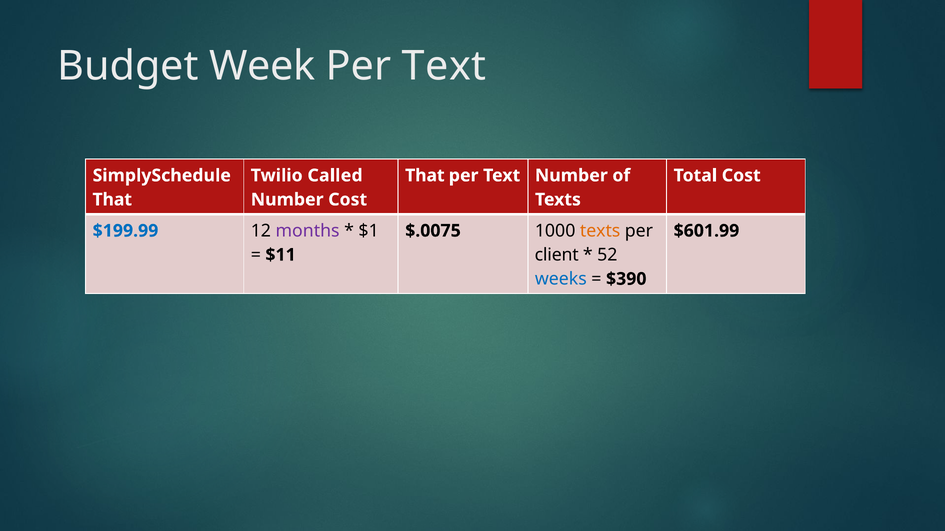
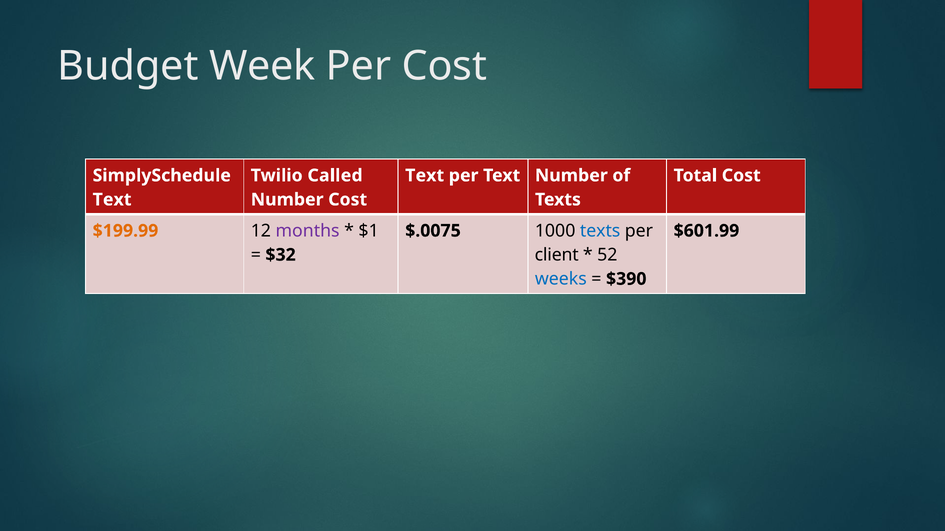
Text at (444, 66): Text -> Cost
That at (425, 176): That -> Text
That at (112, 200): That -> Text
$199.99 colour: blue -> orange
texts at (600, 231) colour: orange -> blue
$11: $11 -> $32
